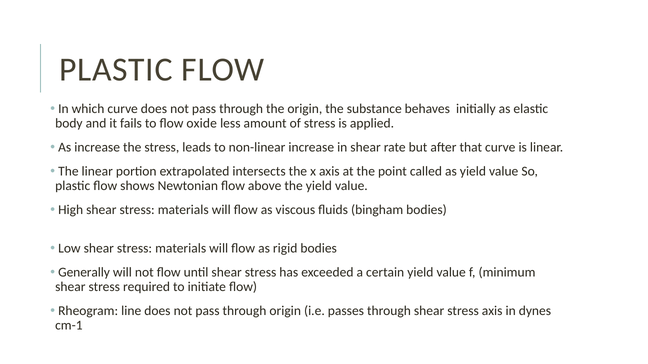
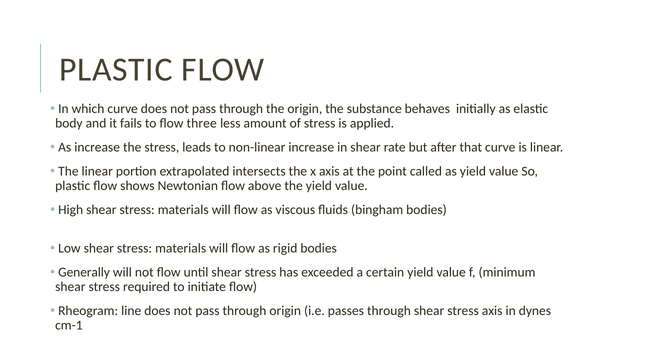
oxide: oxide -> three
